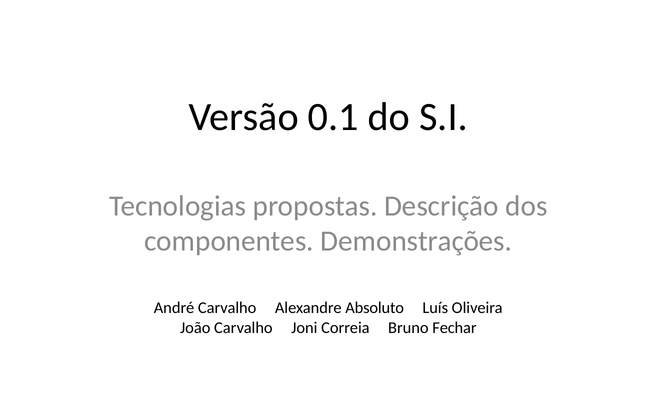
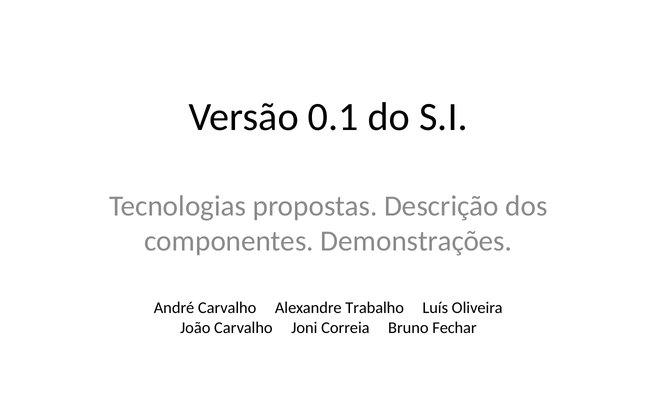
Absoluto: Absoluto -> Trabalho
